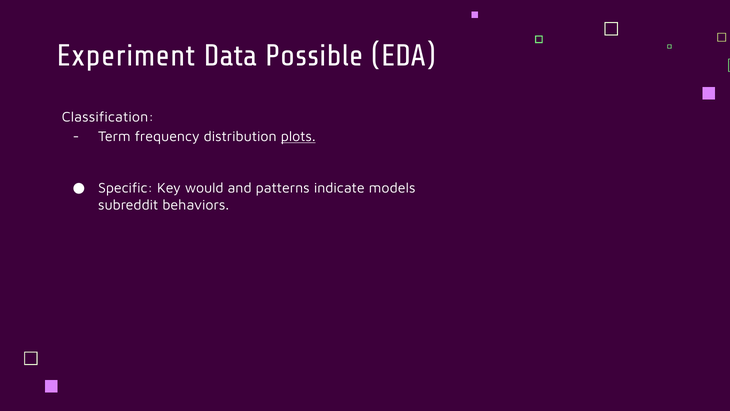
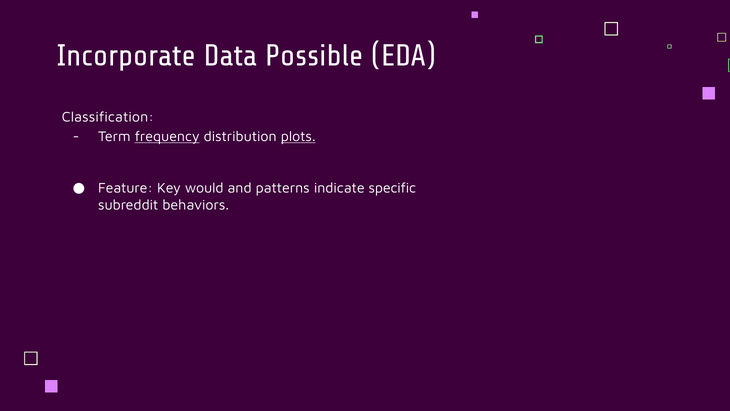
Experiment: Experiment -> Incorporate
frequency underline: none -> present
Specific: Specific -> Feature
models: models -> specific
